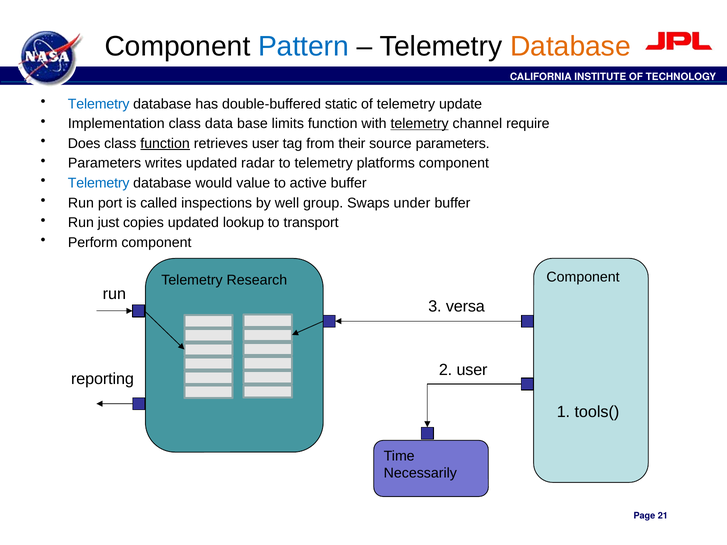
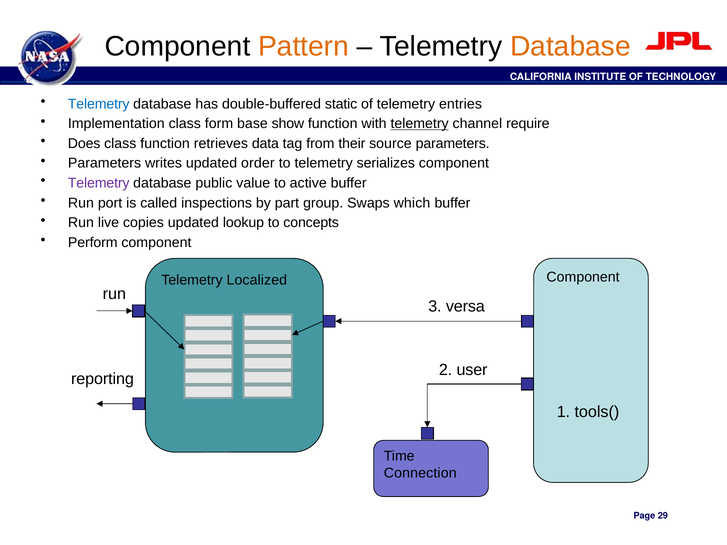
Pattern colour: blue -> orange
update: update -> entries
data: data -> form
limits: limits -> show
function at (165, 144) underline: present -> none
retrieves user: user -> data
radar: radar -> order
platforms: platforms -> serializes
Telemetry at (99, 183) colour: blue -> purple
would: would -> public
well: well -> part
under: under -> which
just: just -> live
transport: transport -> concepts
Research: Research -> Localized
Necessarily: Necessarily -> Connection
21: 21 -> 29
